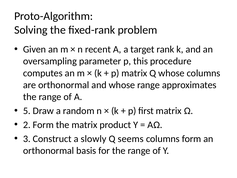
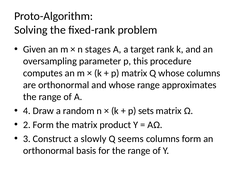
recent: recent -> stages
5: 5 -> 4
ﬁrst: ﬁrst -> sets
